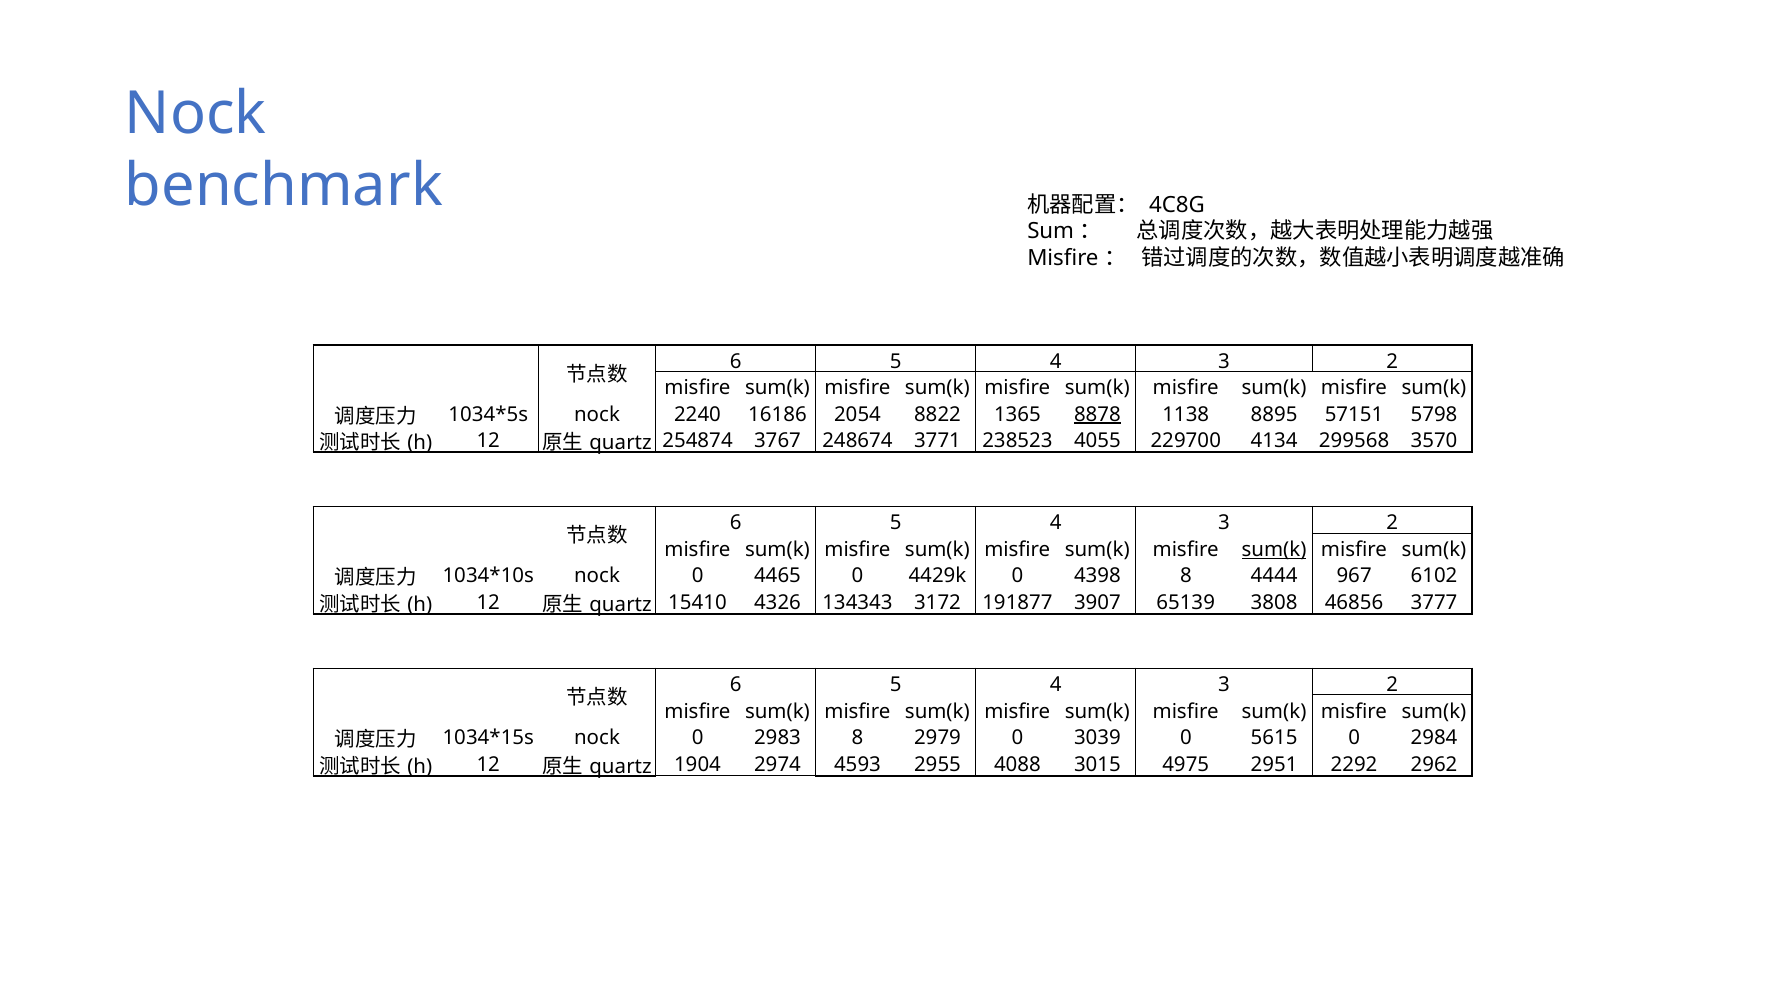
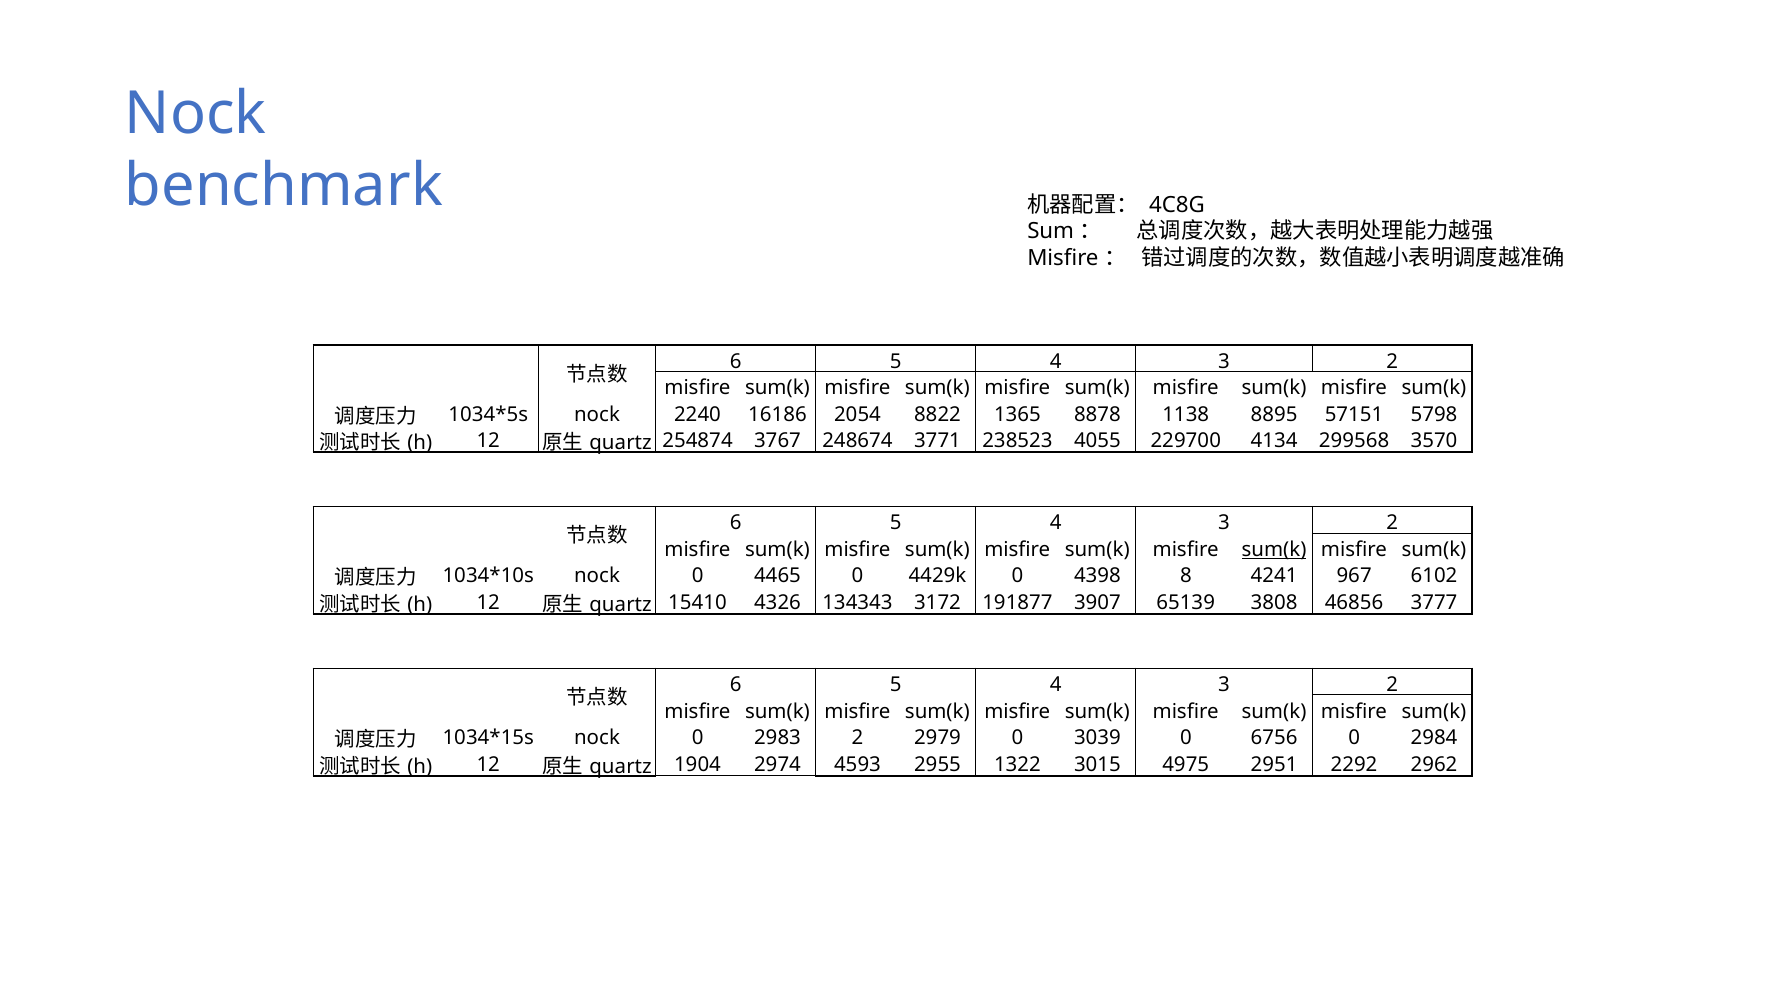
8878 underline: present -> none
4444: 4444 -> 4241
2983 8: 8 -> 2
5615: 5615 -> 6756
4088: 4088 -> 1322
